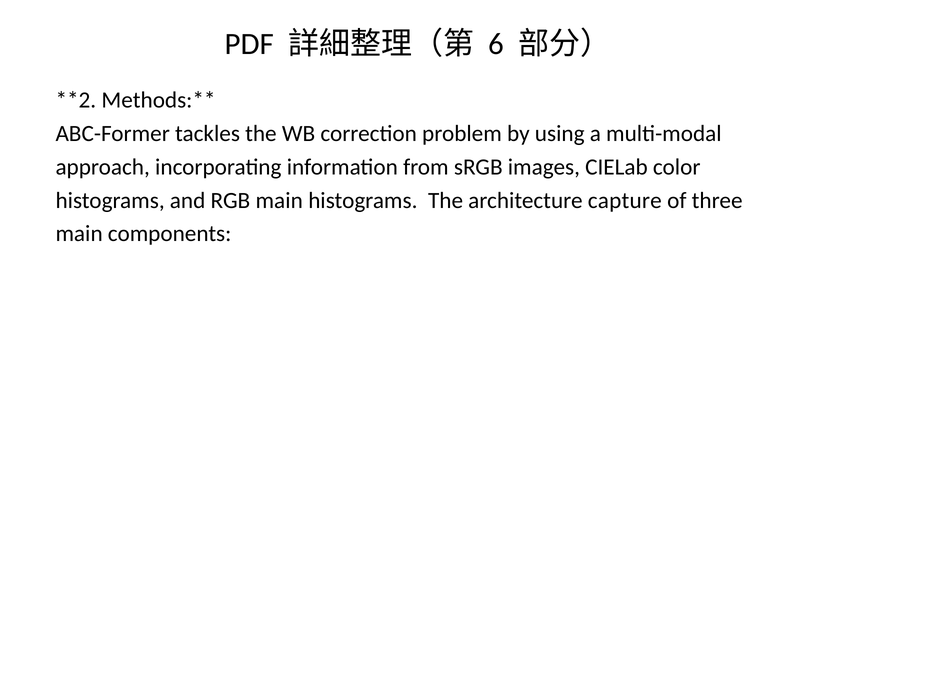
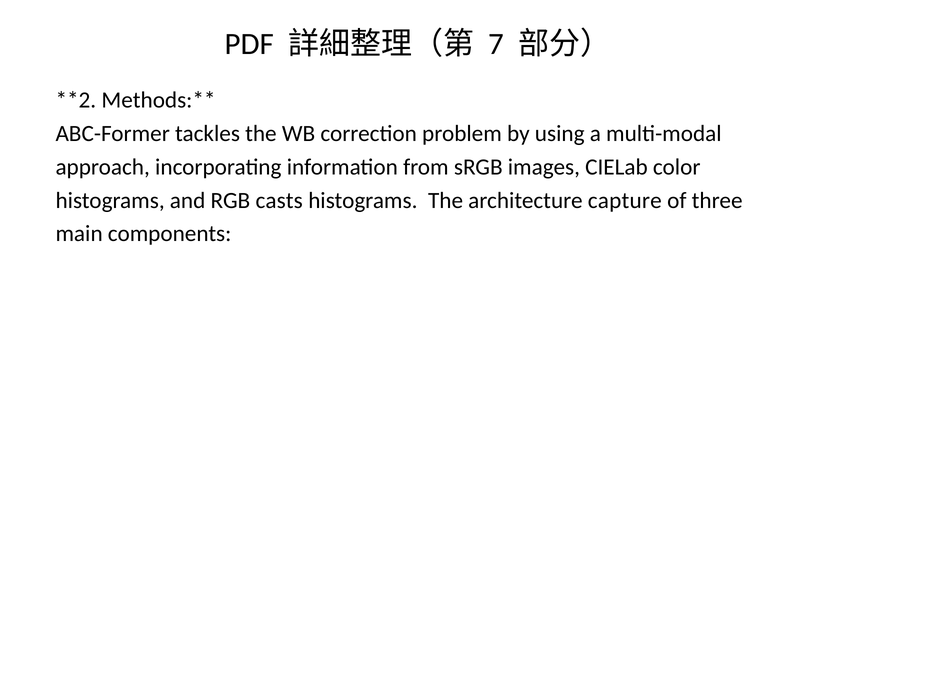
6: 6 -> 7
RGB main: main -> casts
